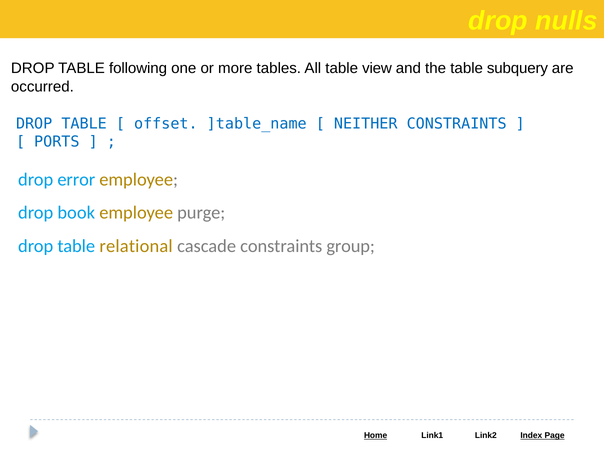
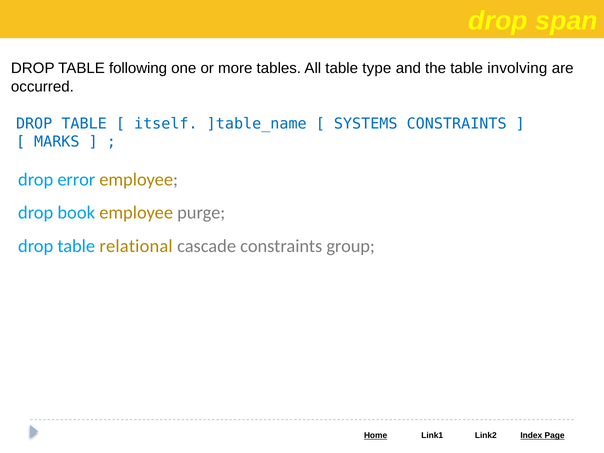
nulls: nulls -> span
view: view -> type
subquery: subquery -> involving
offset: offset -> itself
NEITHER: NEITHER -> SYSTEMS
PORTS: PORTS -> MARKS
